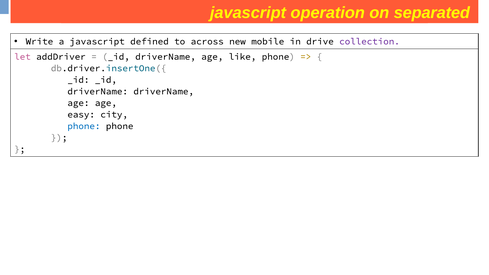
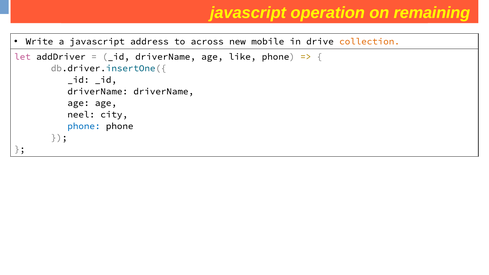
separated: separated -> remaining
defined: defined -> address
collection at (369, 41) colour: purple -> orange
easy: easy -> neel
